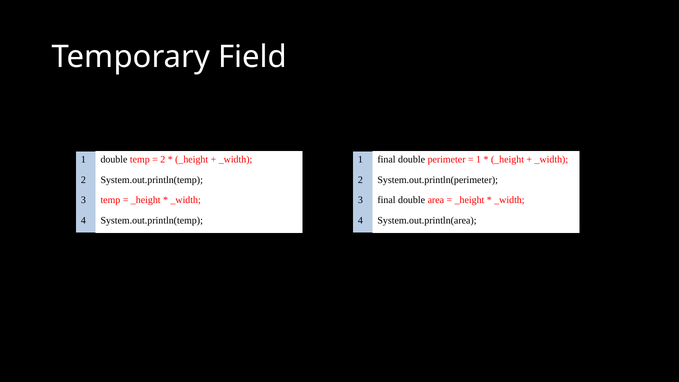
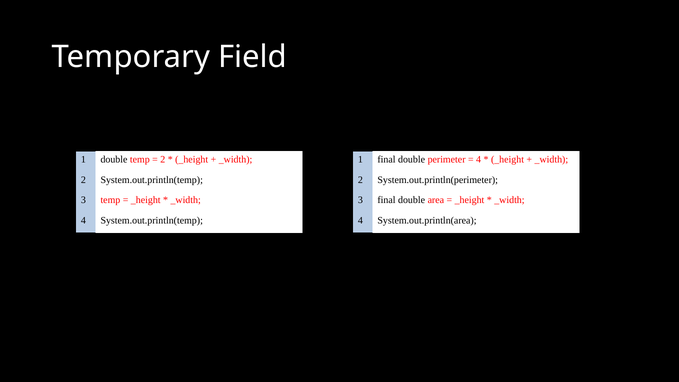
1 at (479, 159): 1 -> 4
